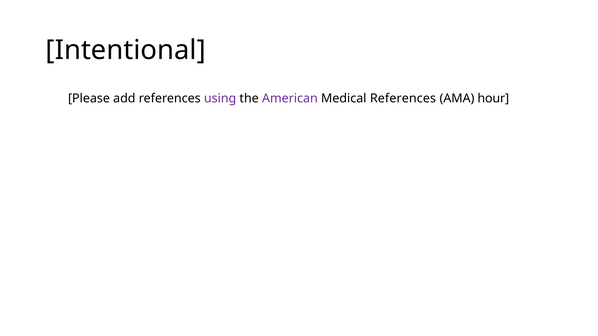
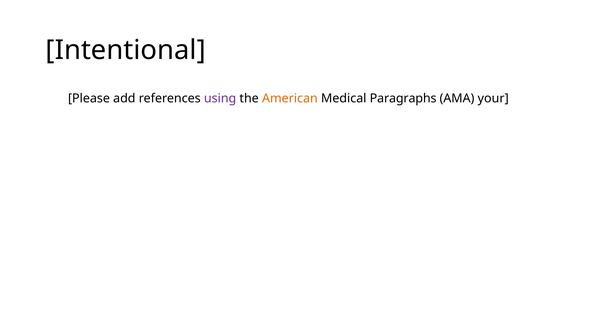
American colour: purple -> orange
Medical References: References -> Paragraphs
hour: hour -> your
